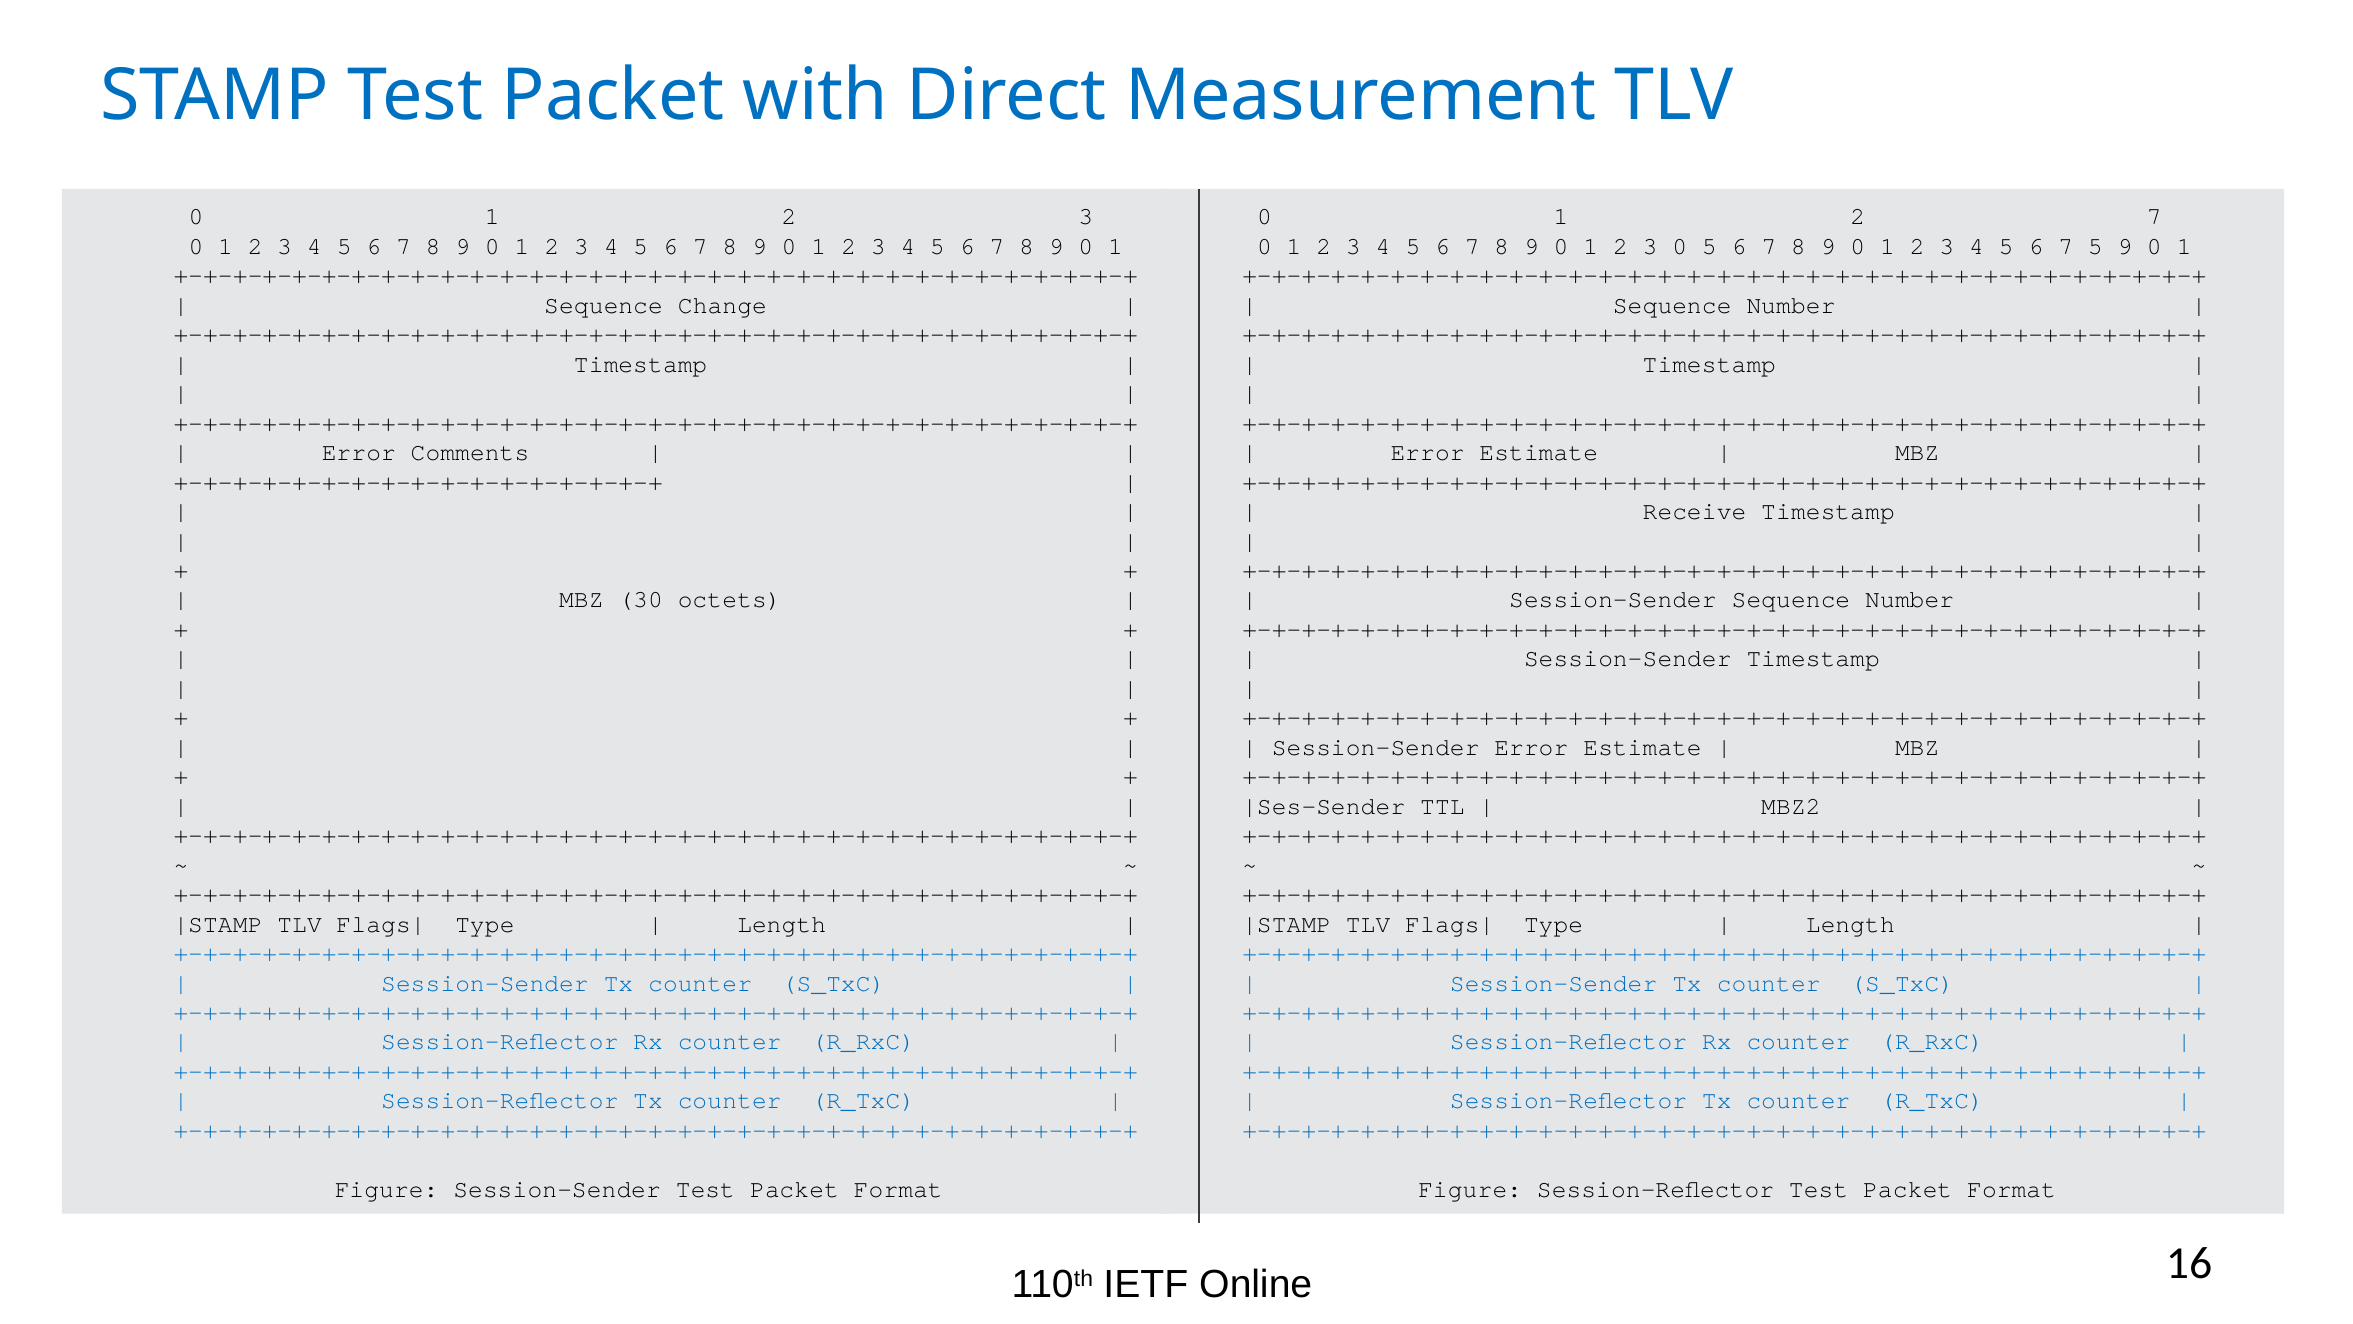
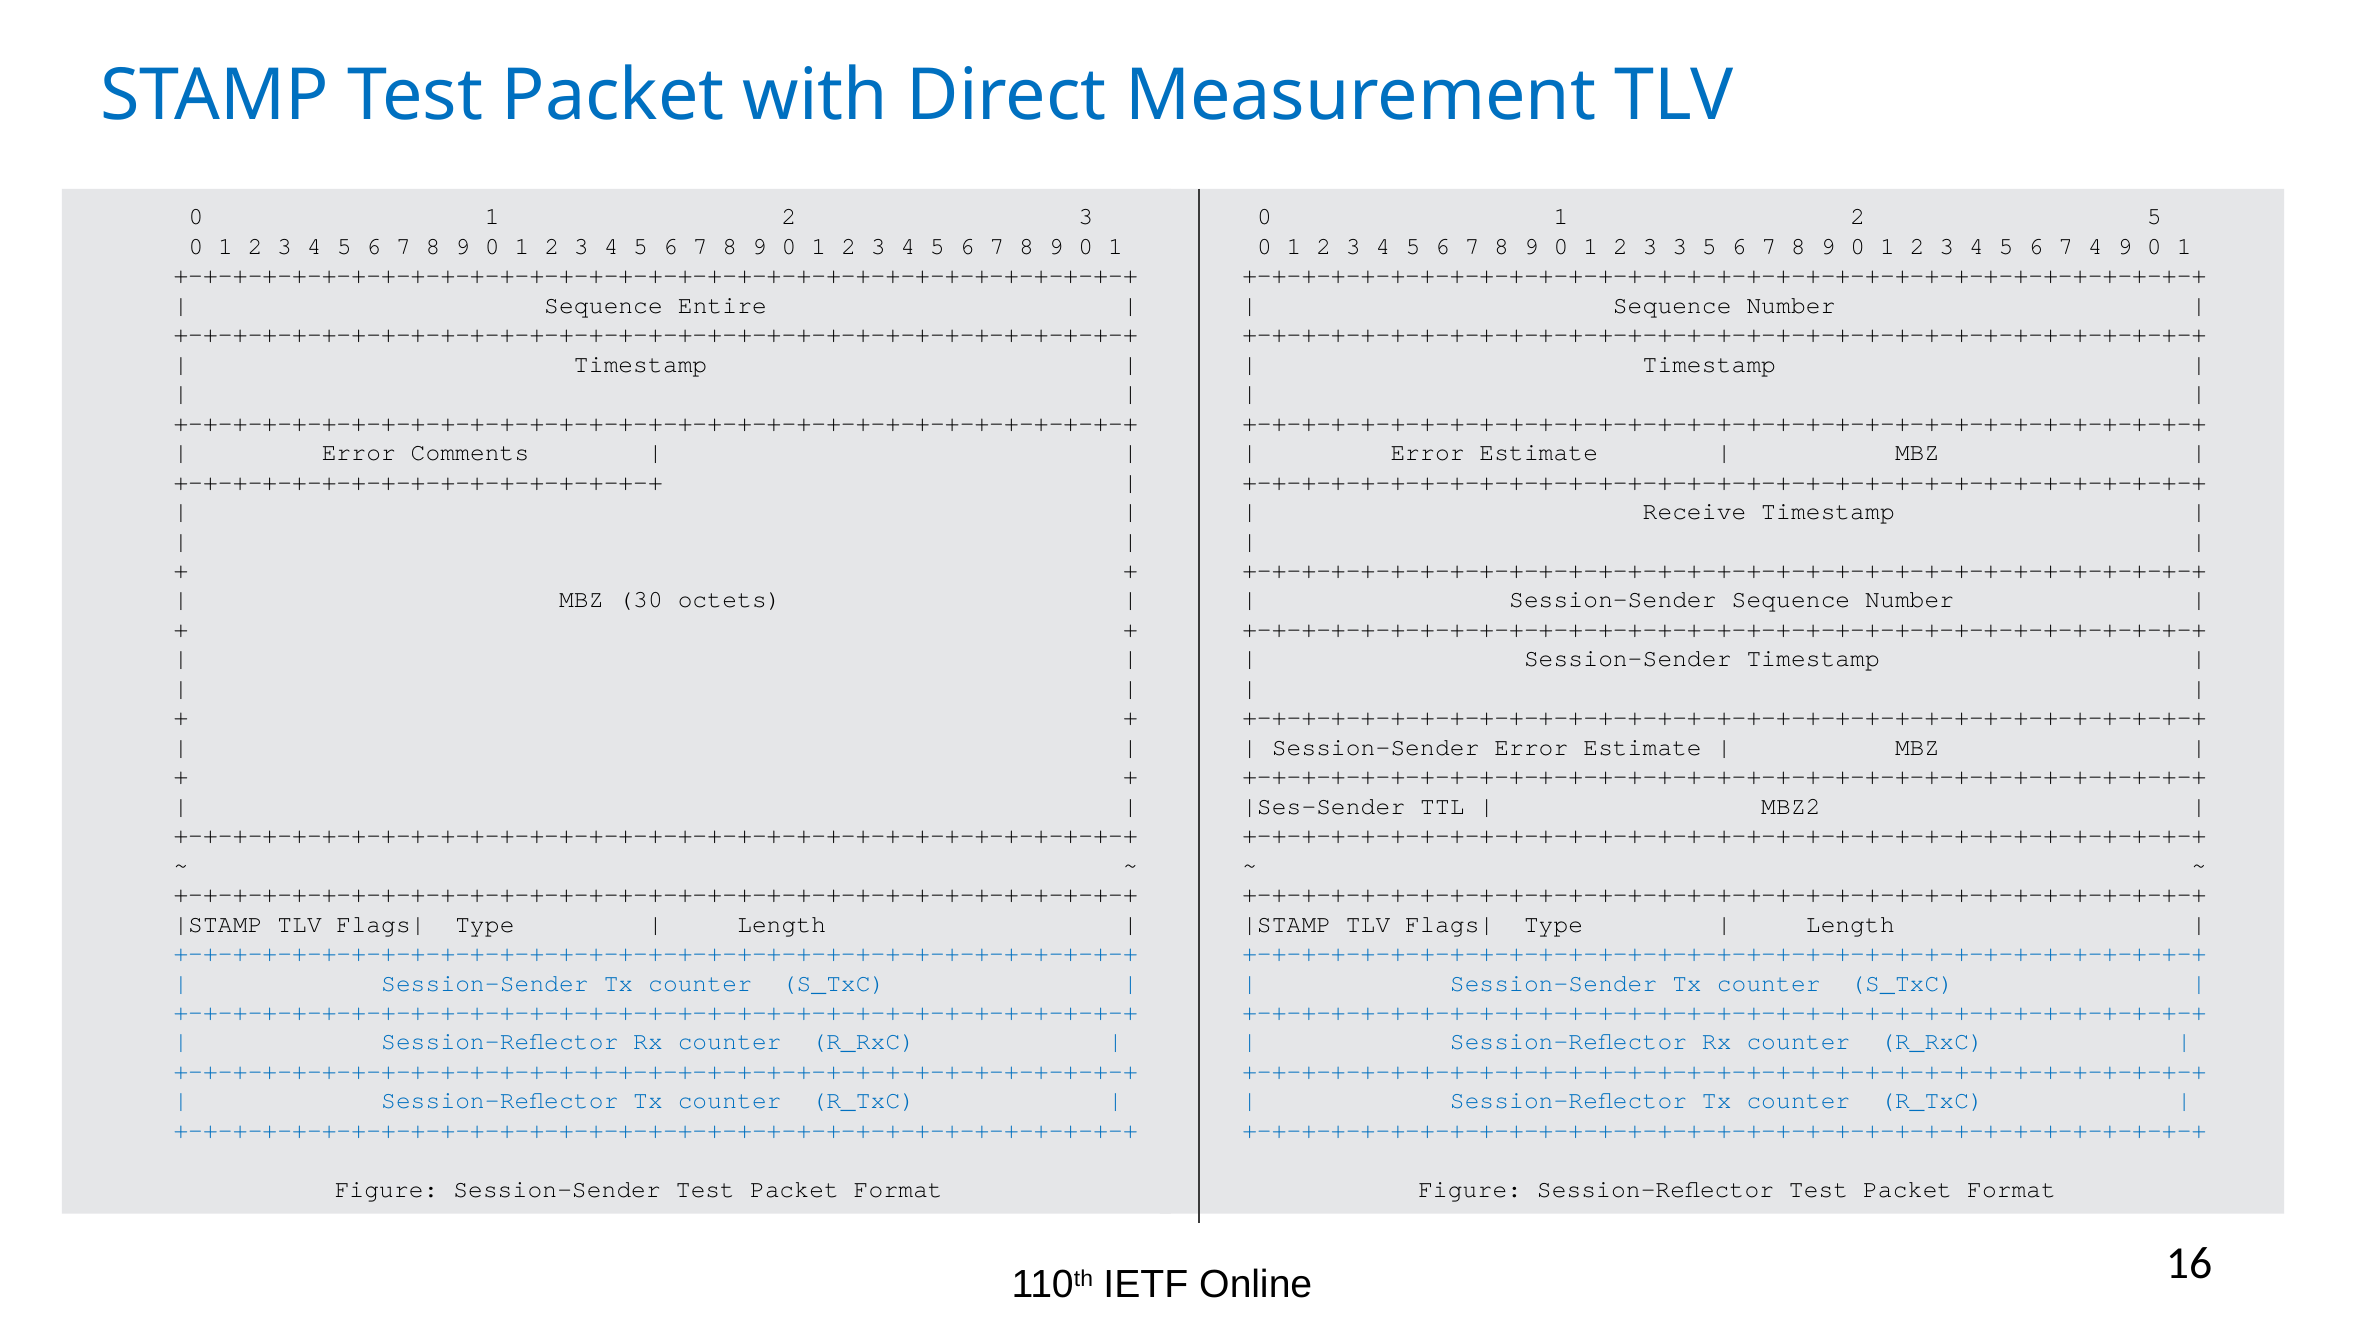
2 7: 7 -> 5
0 at (1680, 246): 0 -> 3
7 5: 5 -> 4
Change: Change -> Entire
